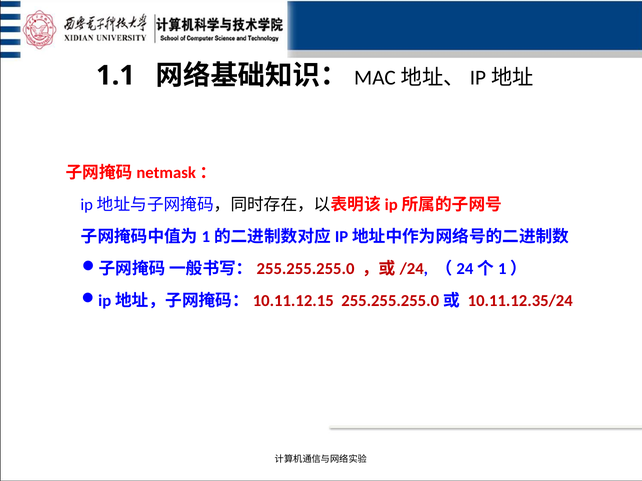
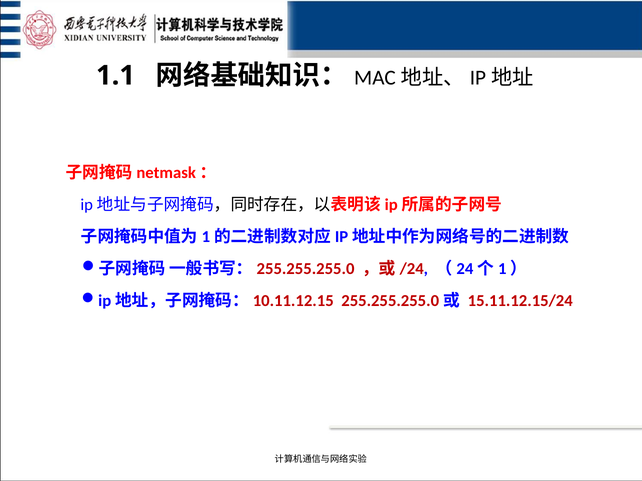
10.11.12.35/24: 10.11.12.35/24 -> 15.11.12.15/24
